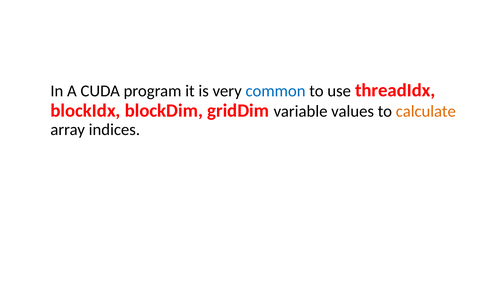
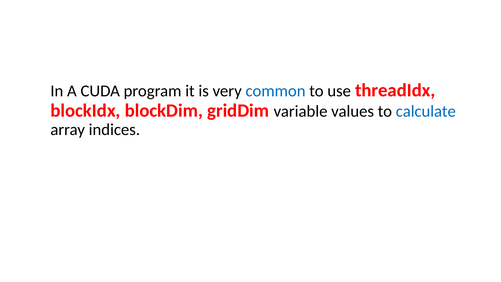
calculate colour: orange -> blue
